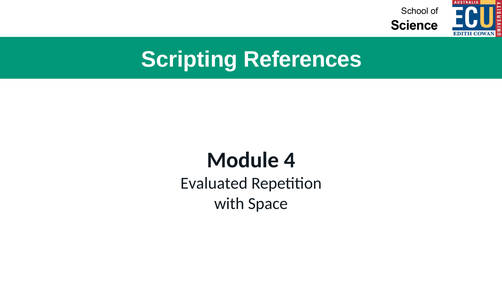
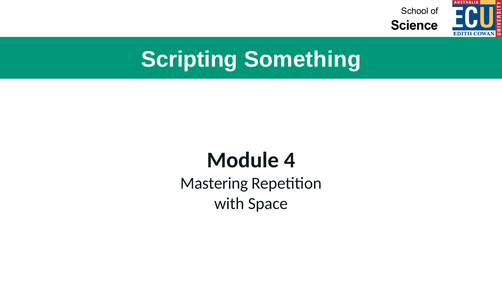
References: References -> Something
Evaluated: Evaluated -> Mastering
